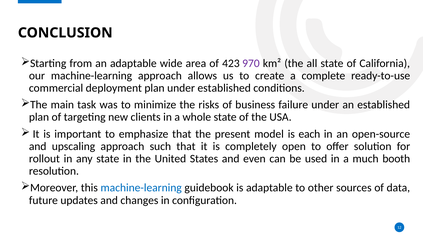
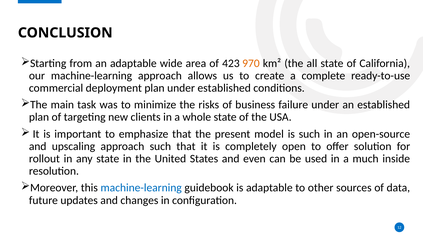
970 colour: purple -> orange
is each: each -> such
booth: booth -> inside
